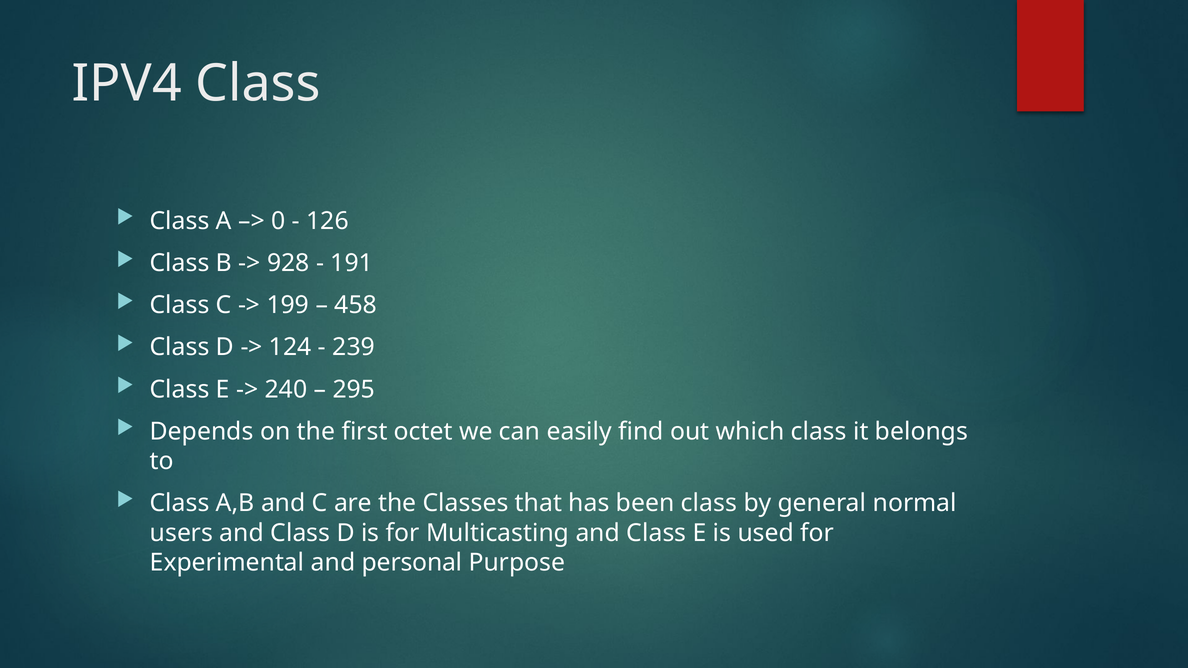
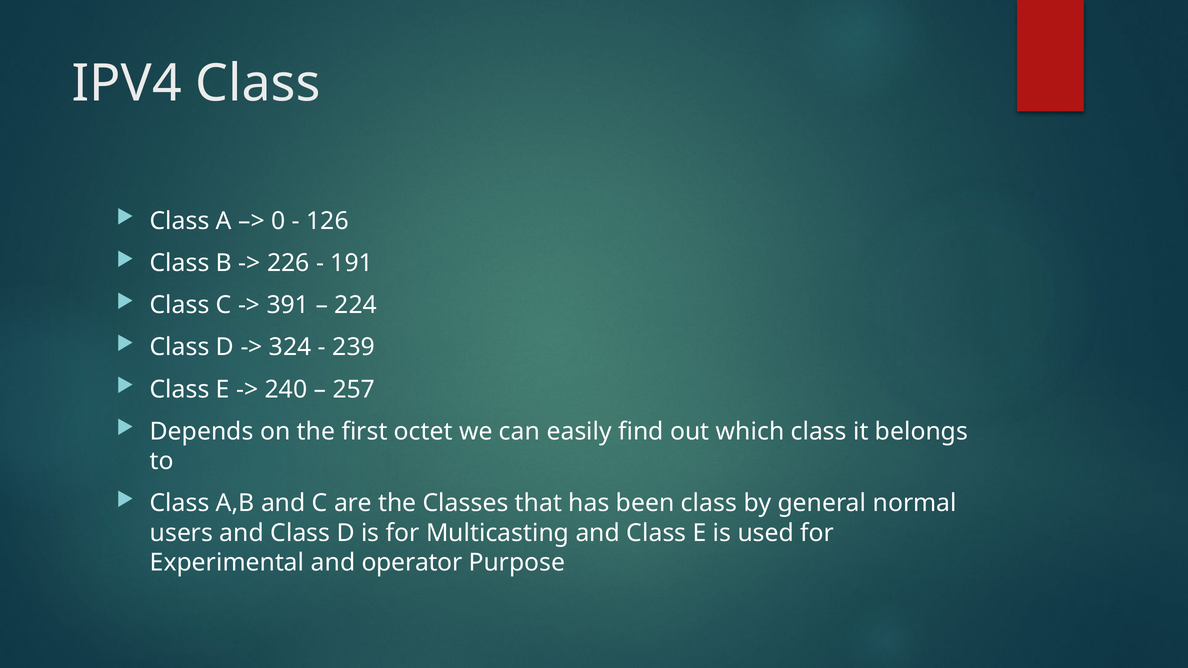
928: 928 -> 226
199: 199 -> 391
458: 458 -> 224
124: 124 -> 324
295: 295 -> 257
personal: personal -> operator
